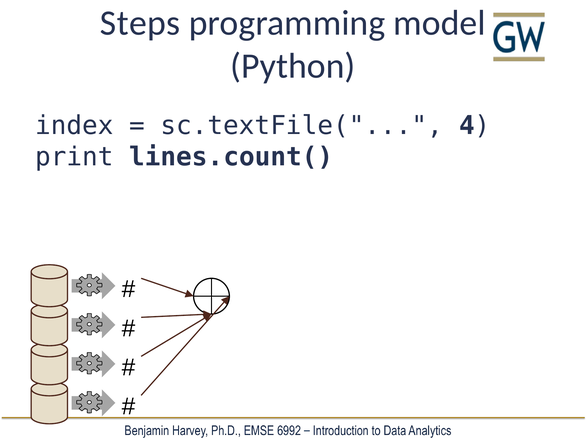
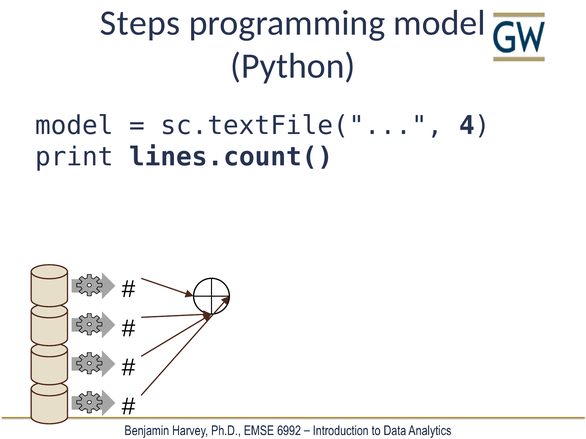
index at (74, 126): index -> model
